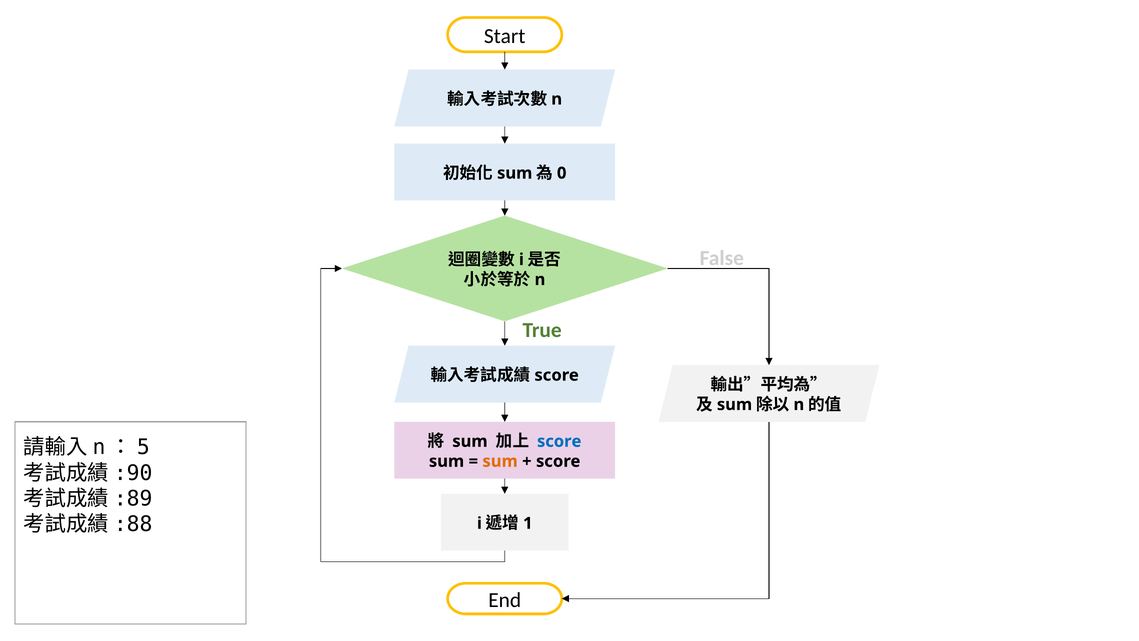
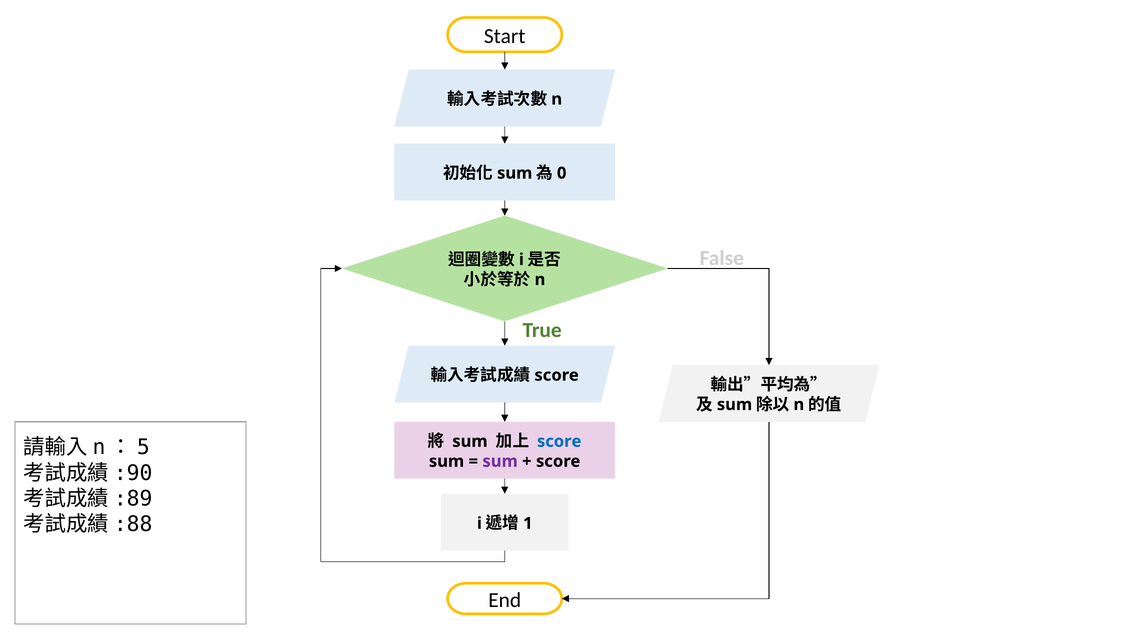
sum at (500, 461) colour: orange -> purple
